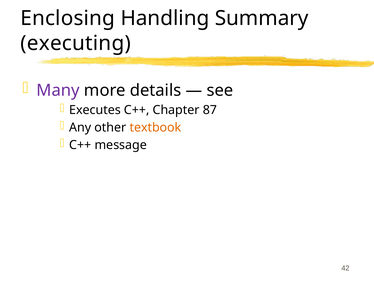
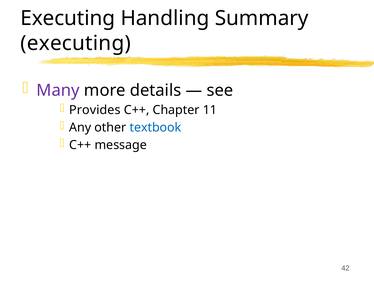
Enclosing at (68, 18): Enclosing -> Executing
Executes: Executes -> Provides
87: 87 -> 11
textbook colour: orange -> blue
